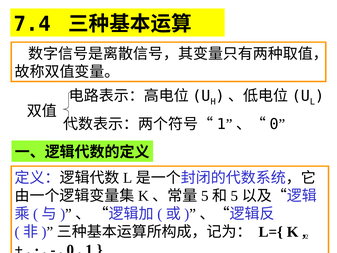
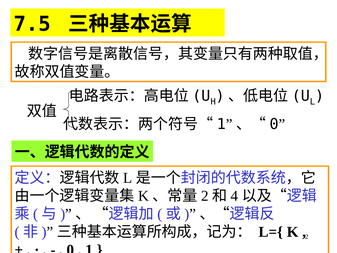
7.4: 7.4 -> 7.5
5 at (205, 196): 5 -> 2
5 at (234, 196): 5 -> 4
